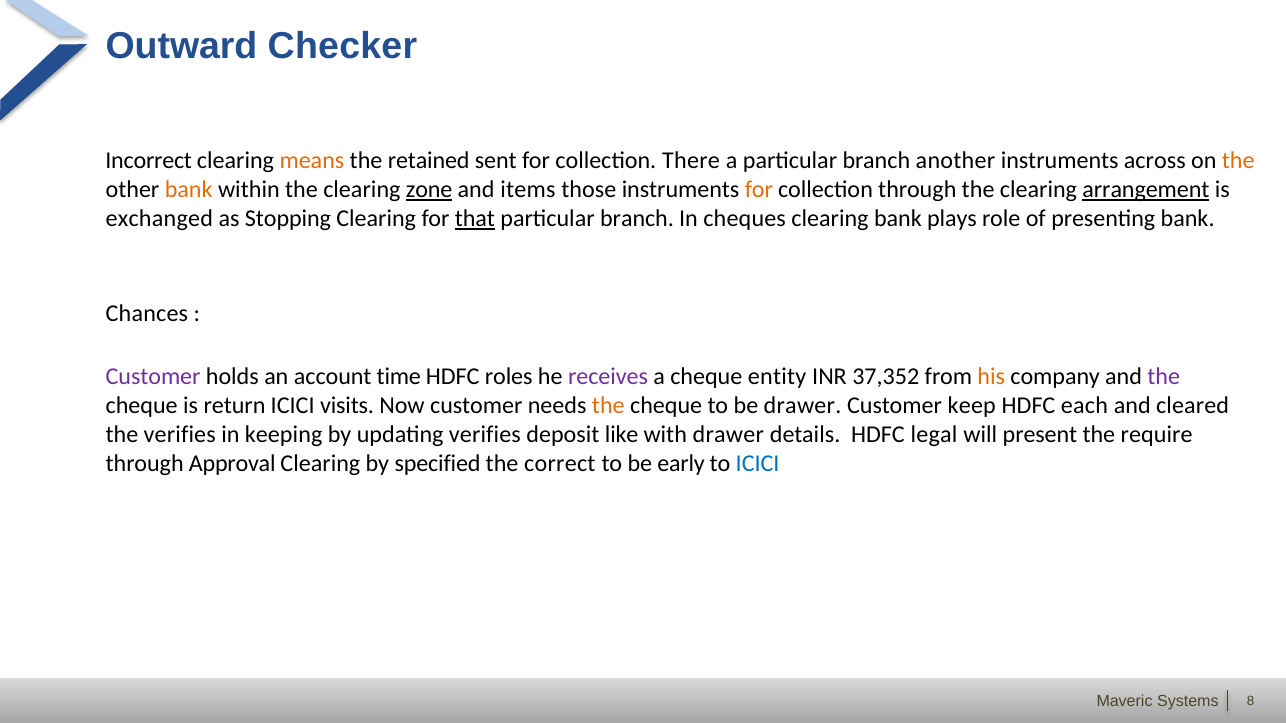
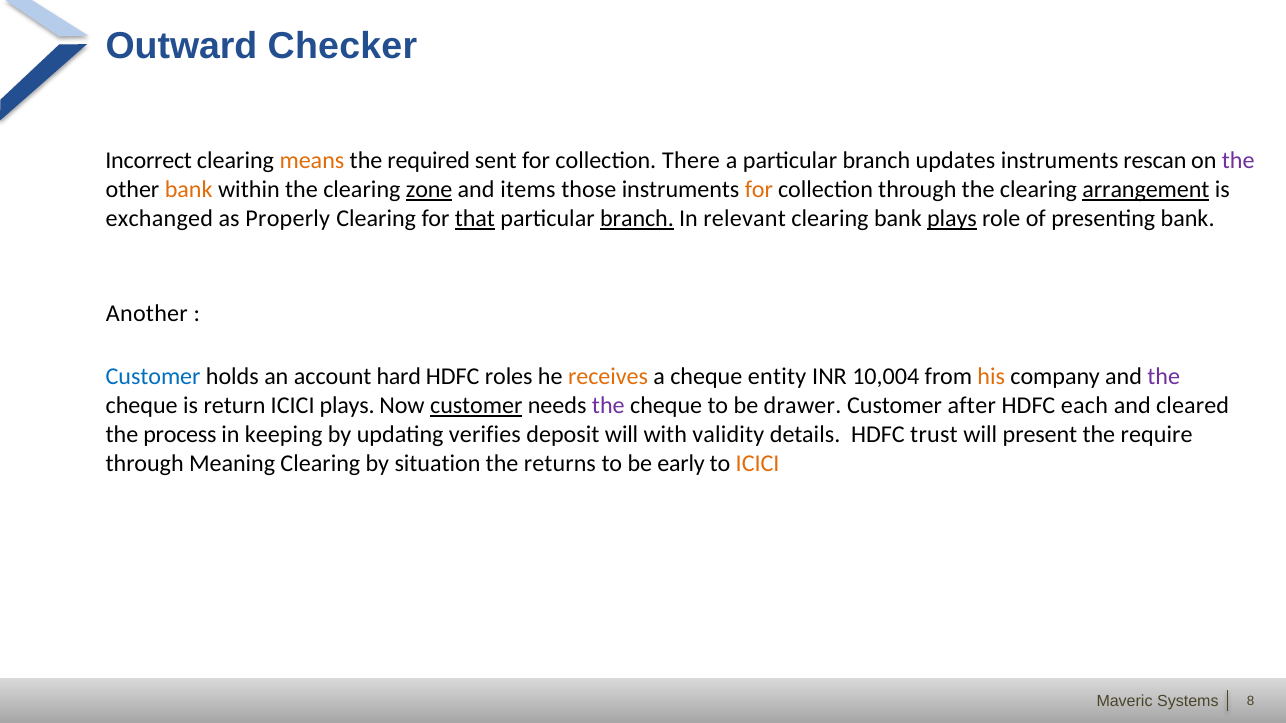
retained: retained -> required
another: another -> updates
across: across -> rescan
the at (1238, 161) colour: orange -> purple
Stopping: Stopping -> Properly
branch at (637, 219) underline: none -> present
cheques: cheques -> relevant
plays at (952, 219) underline: none -> present
Chances: Chances -> Another
Customer at (153, 377) colour: purple -> blue
time: time -> hard
receives colour: purple -> orange
37,352: 37,352 -> 10,004
ICICI visits: visits -> plays
customer at (476, 406) underline: none -> present
the at (608, 406) colour: orange -> purple
keep: keep -> after
the verifies: verifies -> process
deposit like: like -> will
with drawer: drawer -> validity
legal: legal -> trust
Approval: Approval -> Meaning
specified: specified -> situation
correct: correct -> returns
ICICI at (758, 464) colour: blue -> orange
